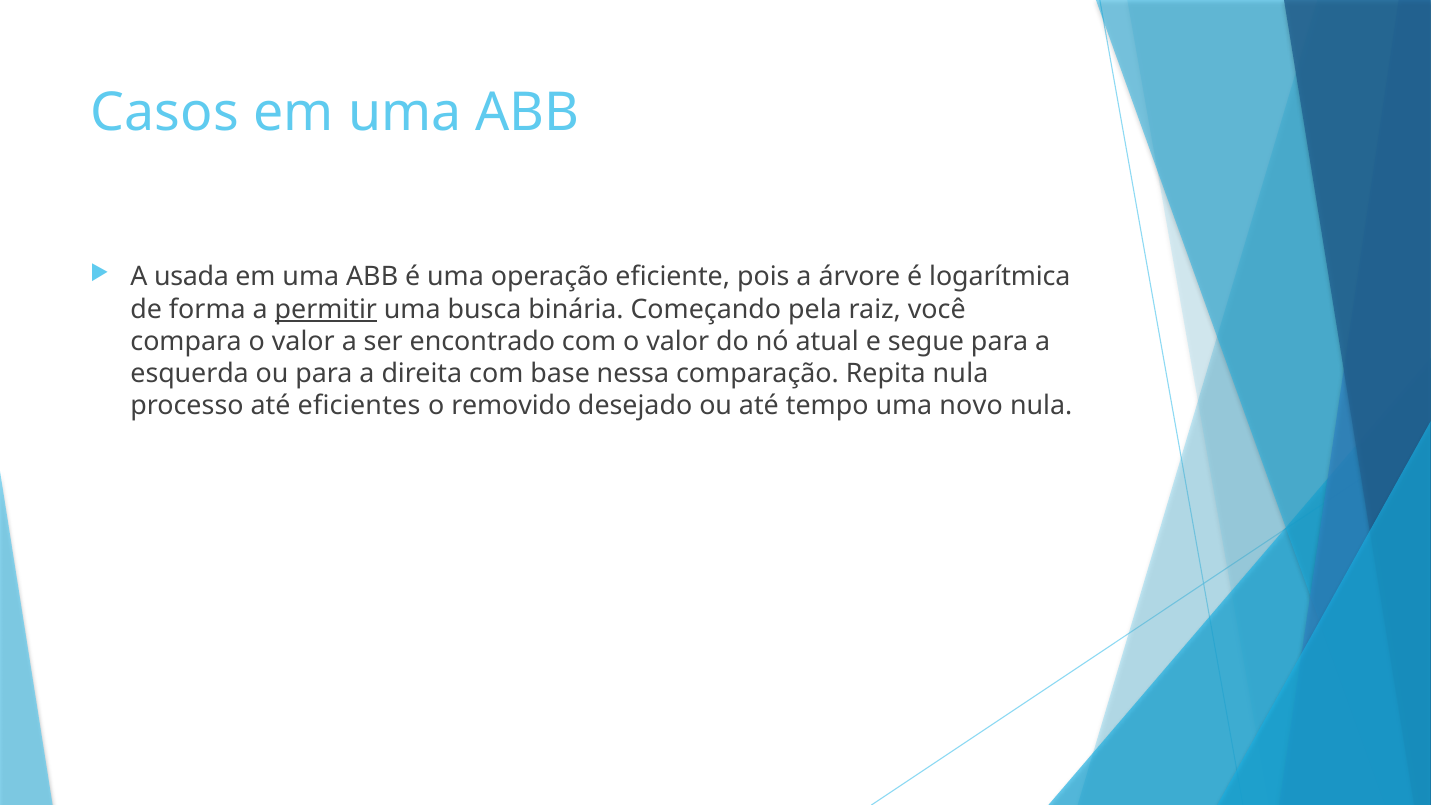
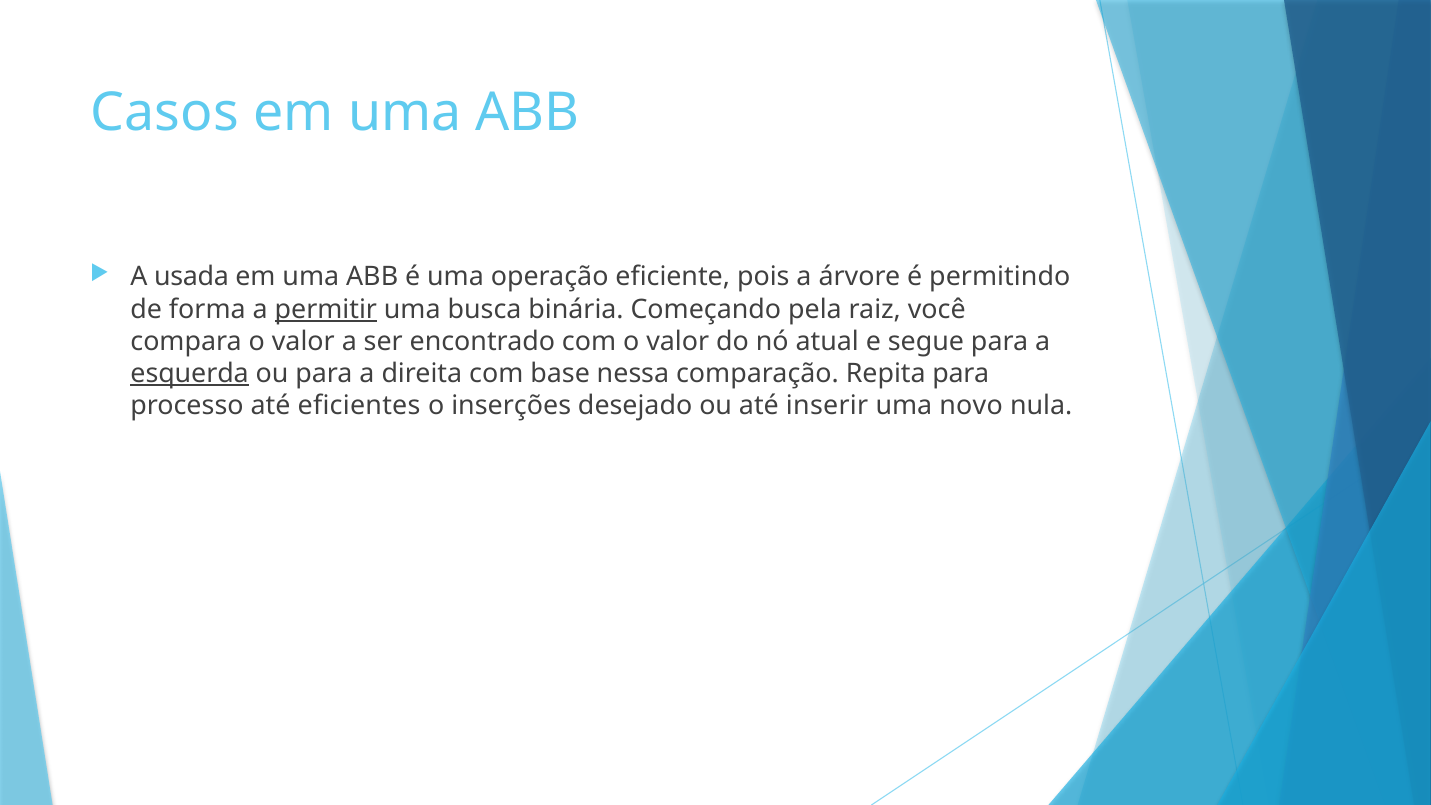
logarítmica: logarítmica -> permitindo
esquerda underline: none -> present
Repita nula: nula -> para
removido: removido -> inserções
tempo: tempo -> inserir
